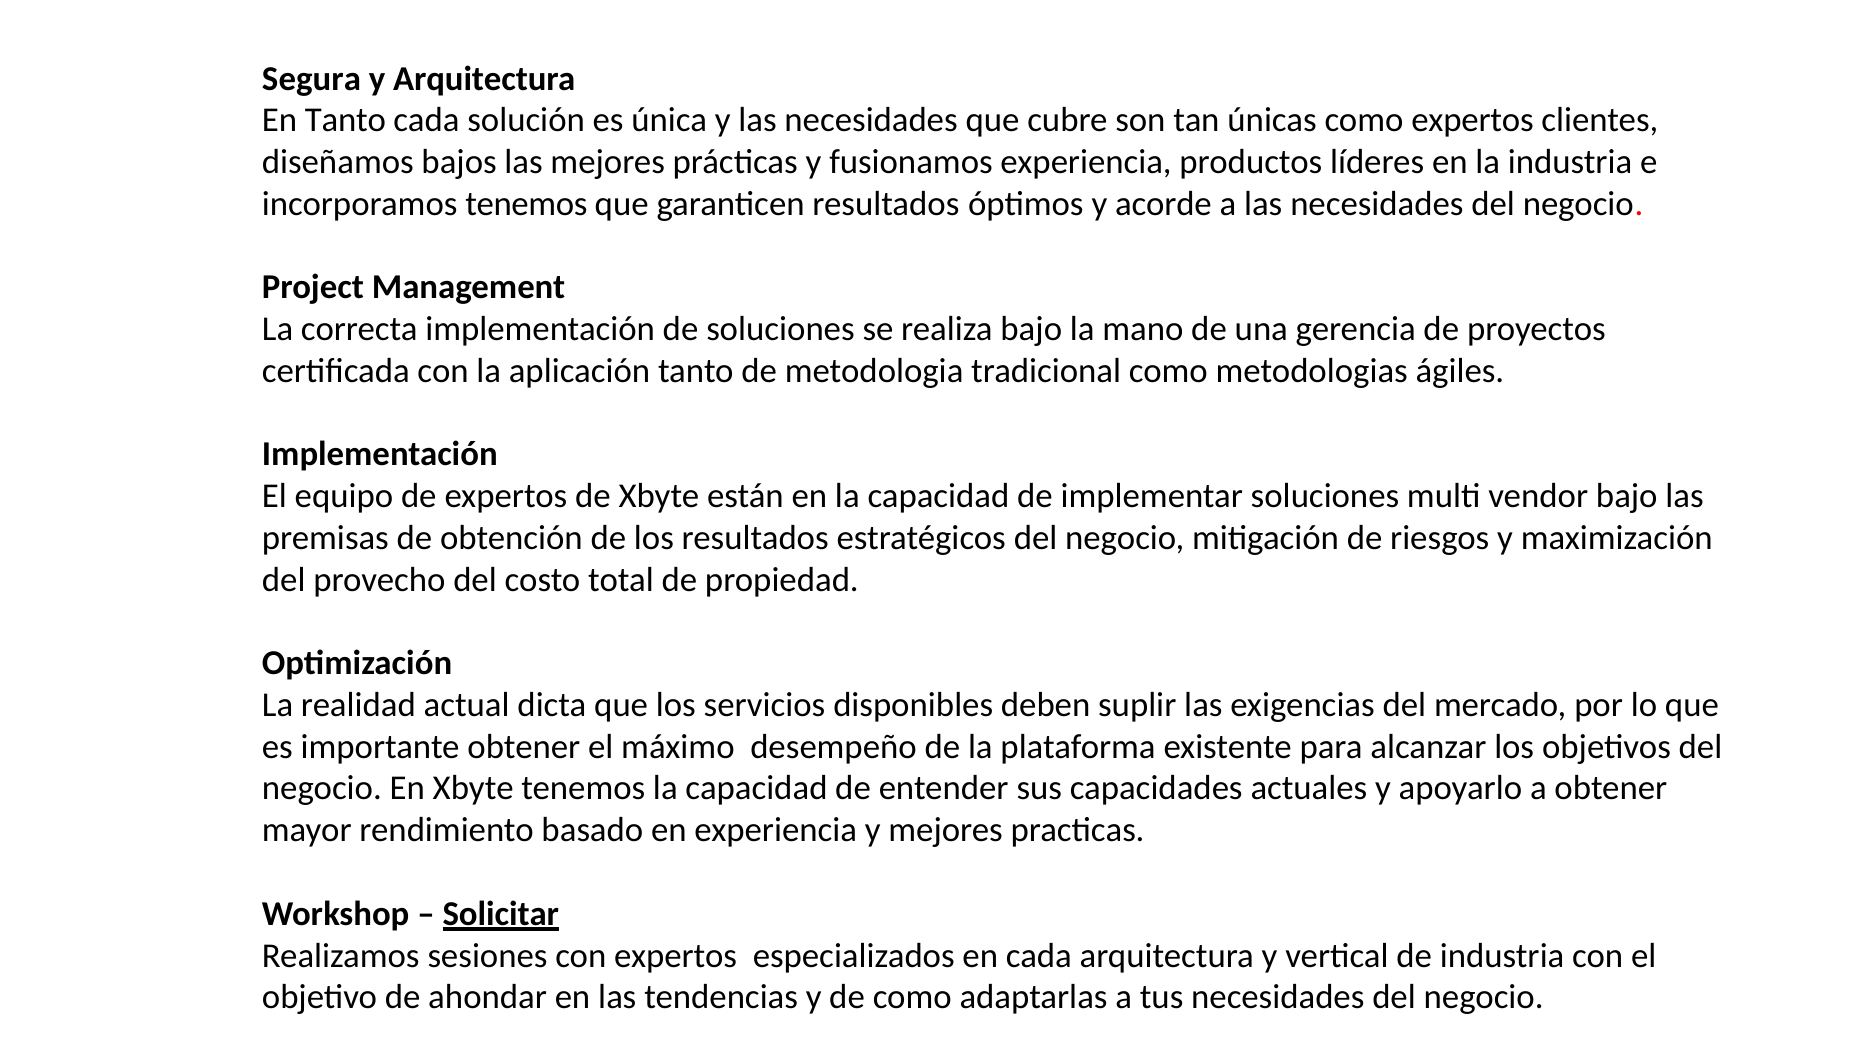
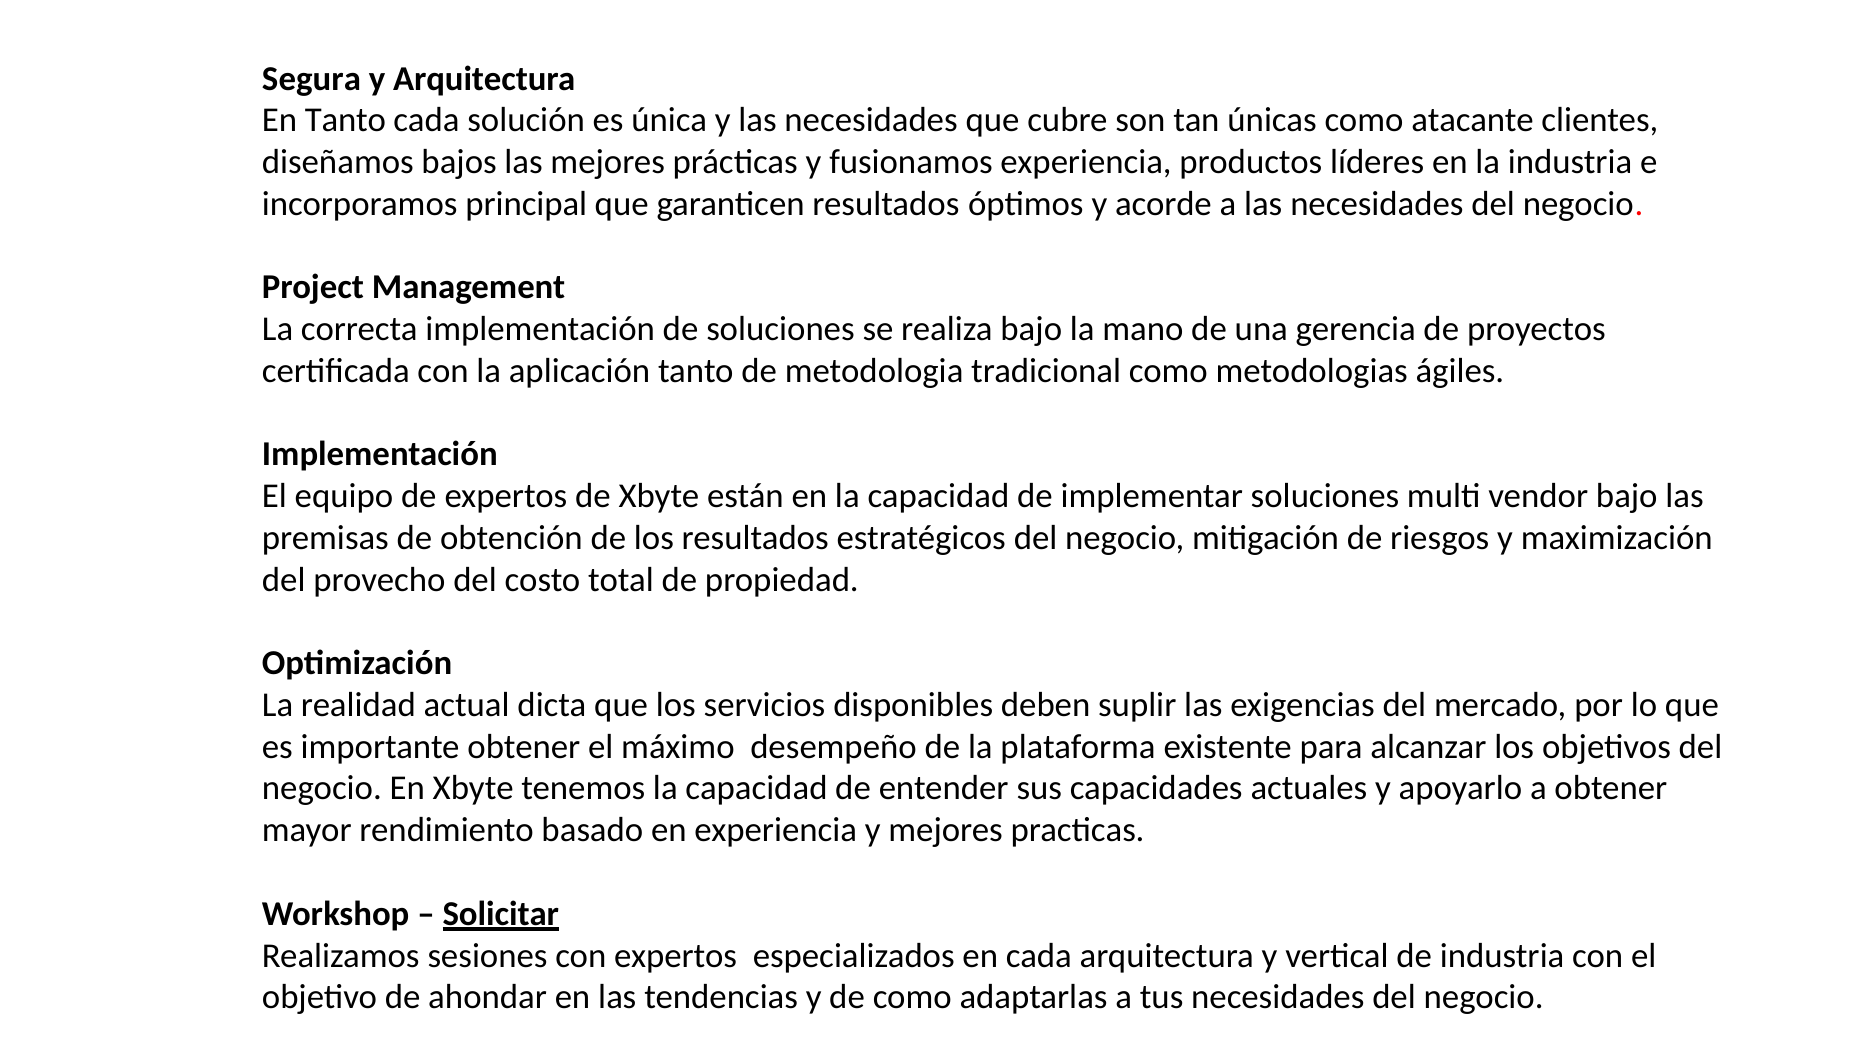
como expertos: expertos -> atacante
incorporamos tenemos: tenemos -> principal
